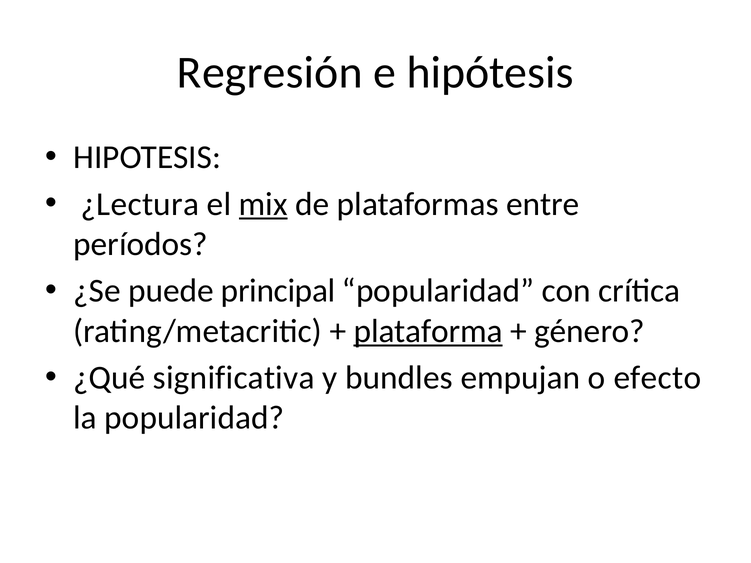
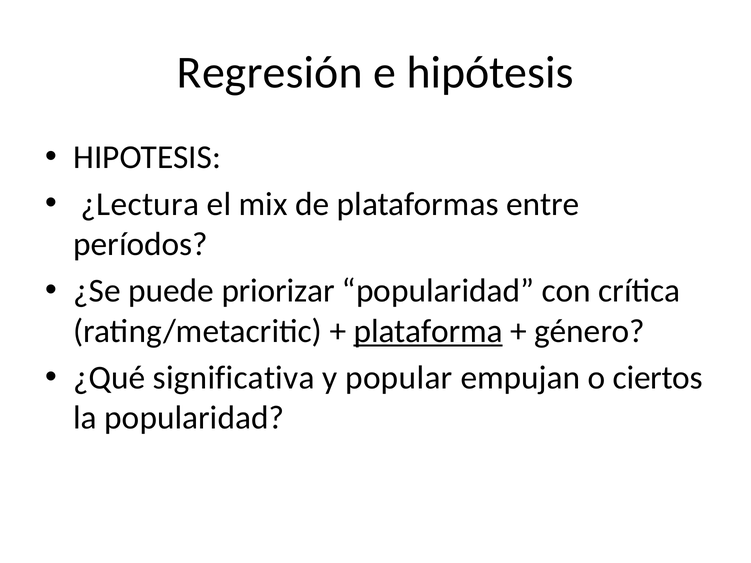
mix underline: present -> none
principal: principal -> priorizar
bundles: bundles -> popular
efecto: efecto -> ciertos
